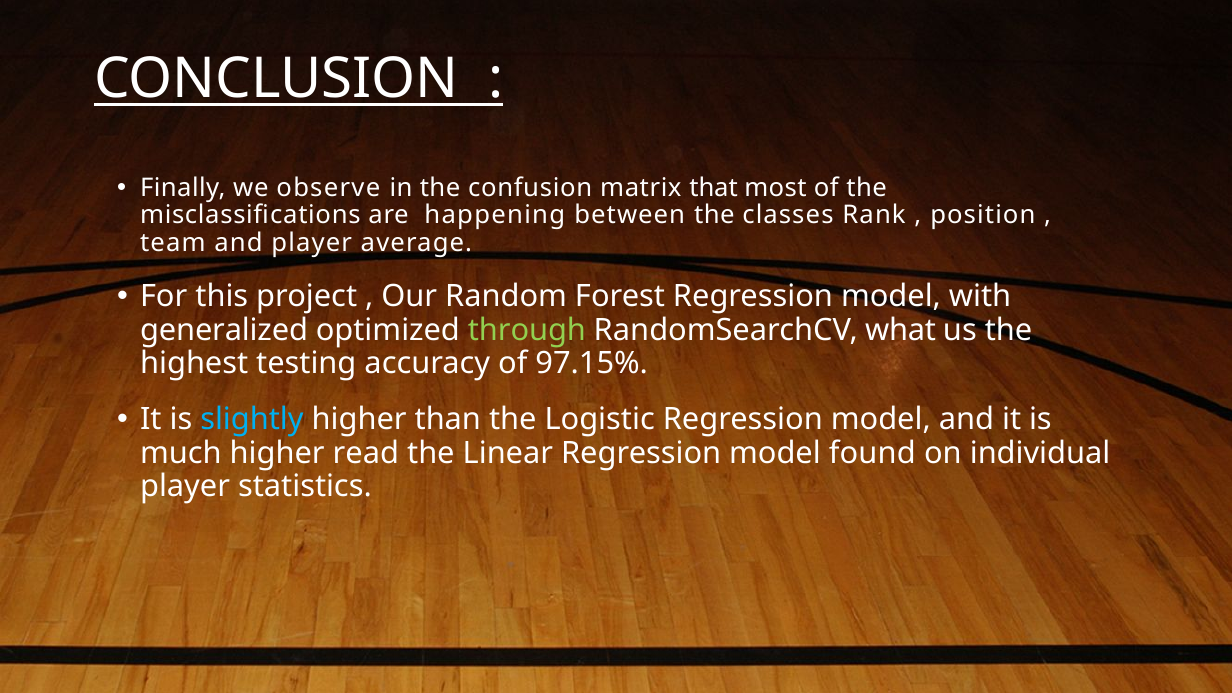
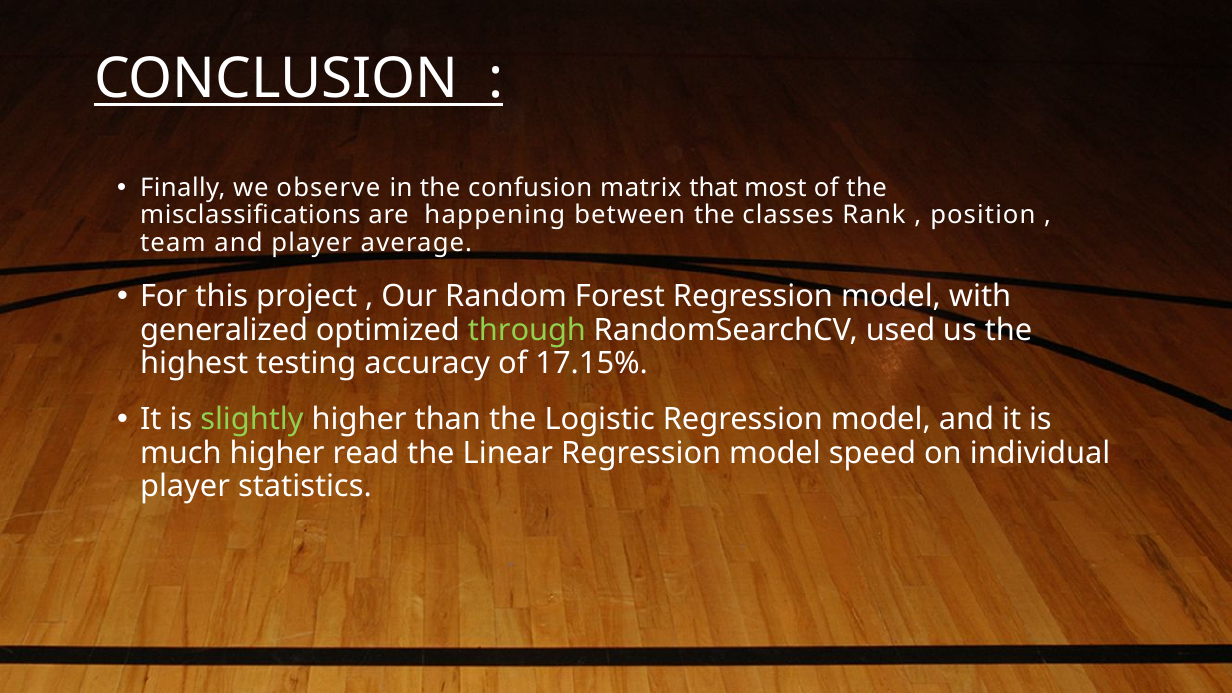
what: what -> used
97.15%: 97.15% -> 17.15%
slightly colour: light blue -> light green
found: found -> speed
